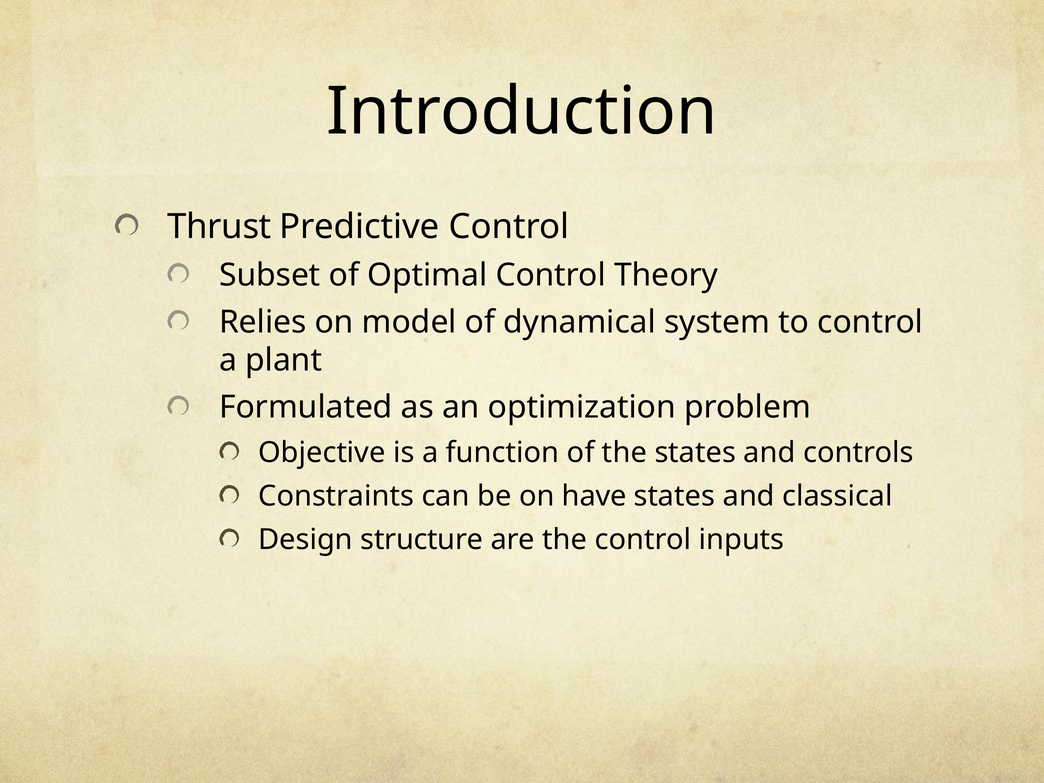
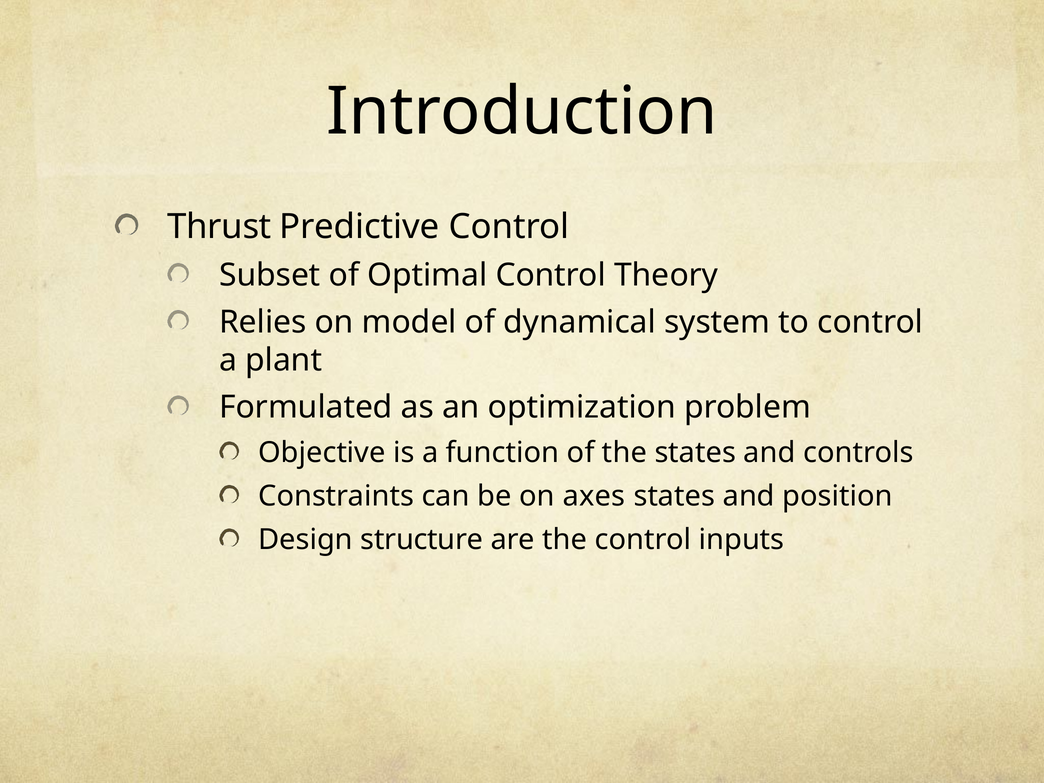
have: have -> axes
classical: classical -> position
